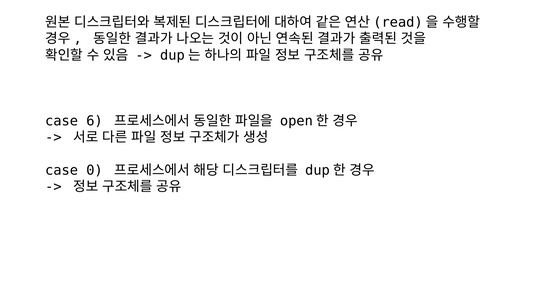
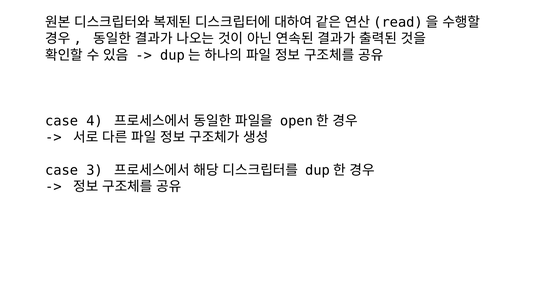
6: 6 -> 4
0: 0 -> 3
